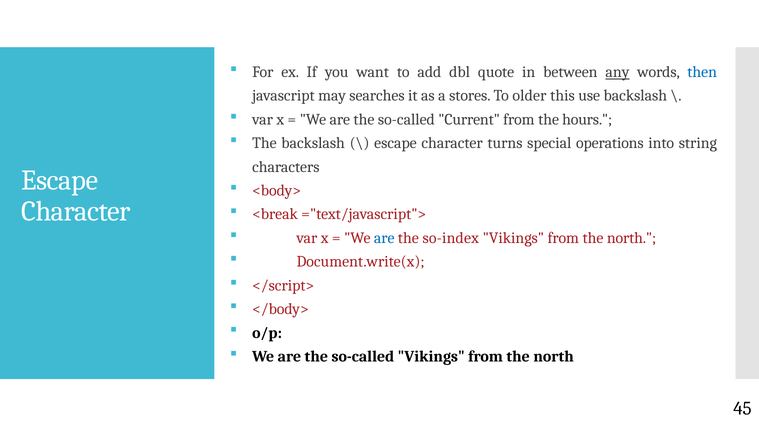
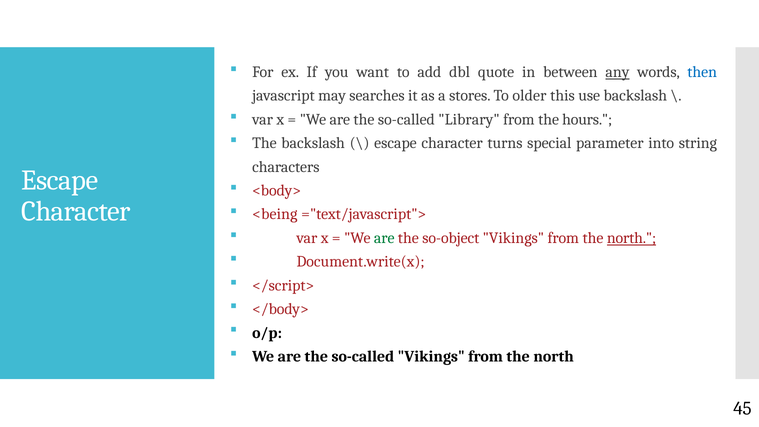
Current: Current -> Library
operations: operations -> parameter
<break: <break -> <being
are at (384, 238) colour: blue -> green
so-index: so-index -> so-object
north at (632, 238) underline: none -> present
